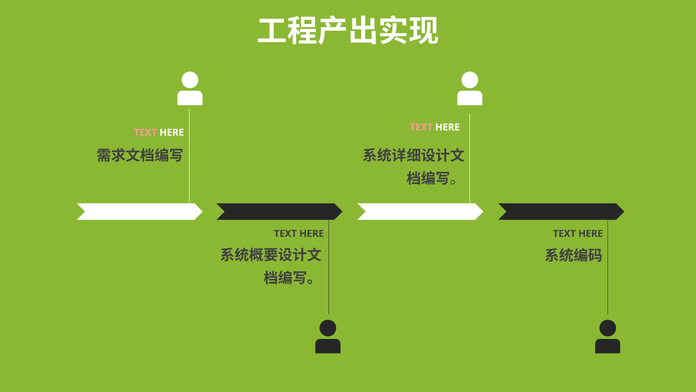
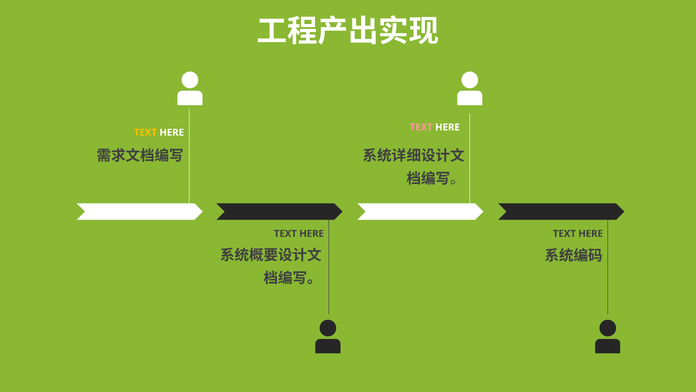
TEXT at (145, 132) colour: pink -> yellow
